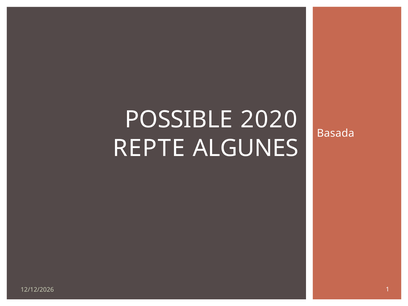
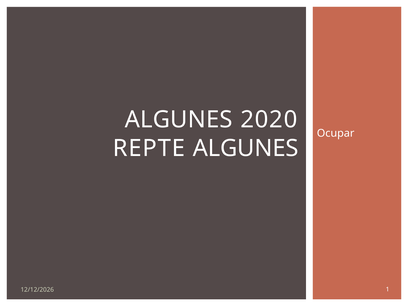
POSSIBLE at (179, 120): POSSIBLE -> ALGUNES
Basada: Basada -> Ocupar
